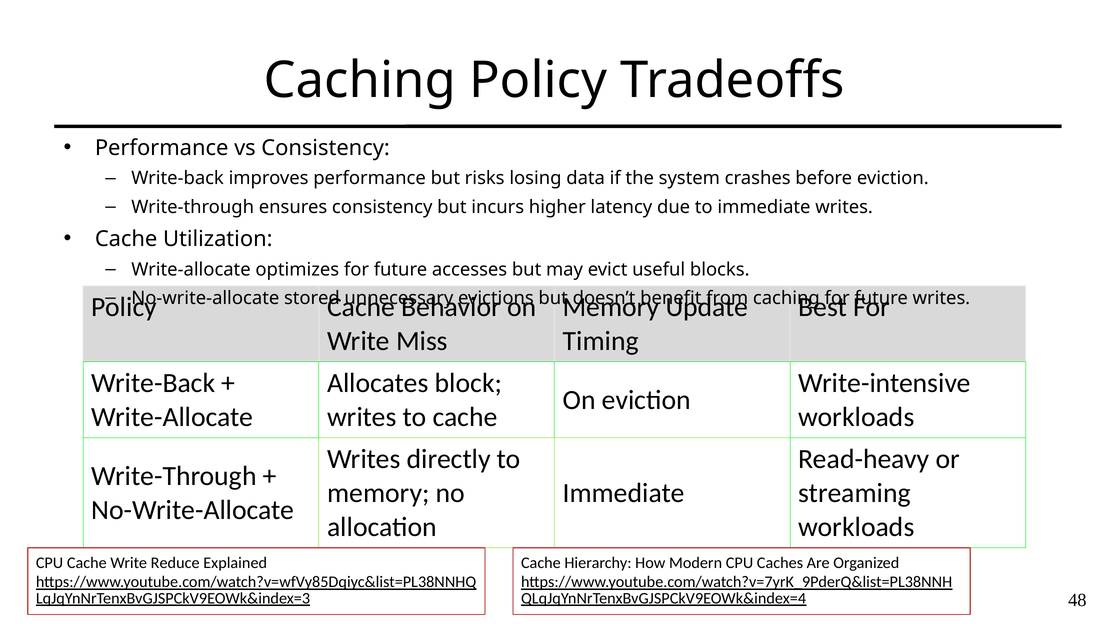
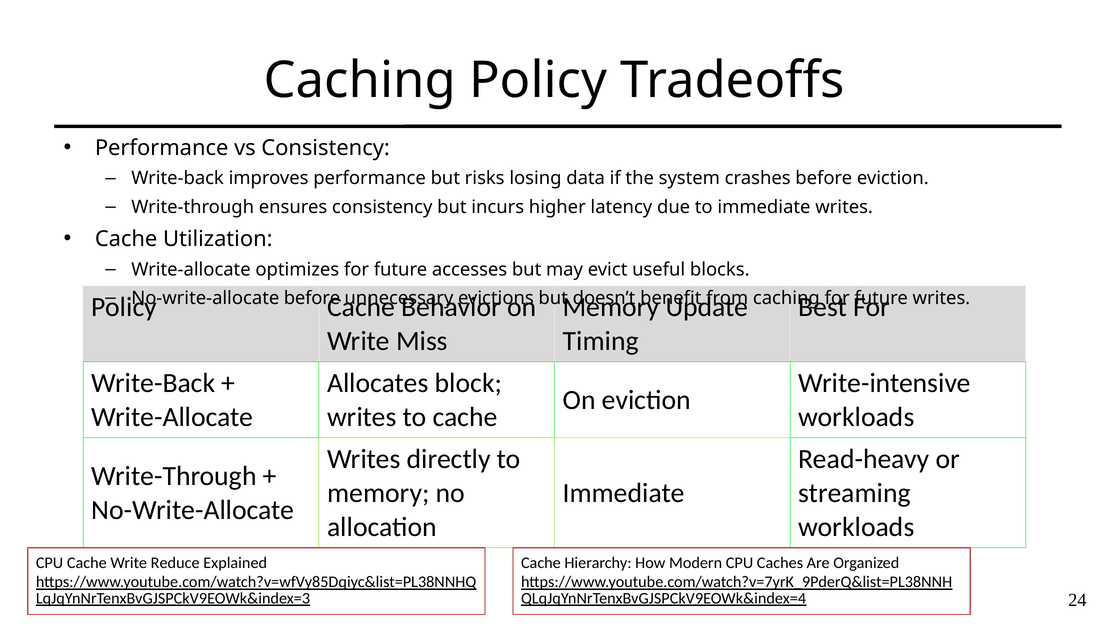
No-write-allocate stored: stored -> before
48: 48 -> 24
